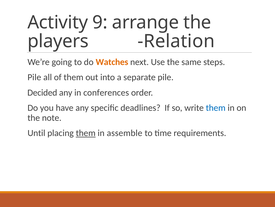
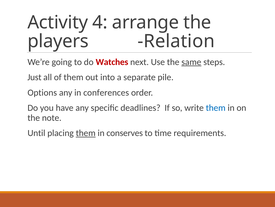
9: 9 -> 4
Watches colour: orange -> red
same underline: none -> present
Pile at (34, 77): Pile -> Just
Decided: Decided -> Options
assemble: assemble -> conserves
